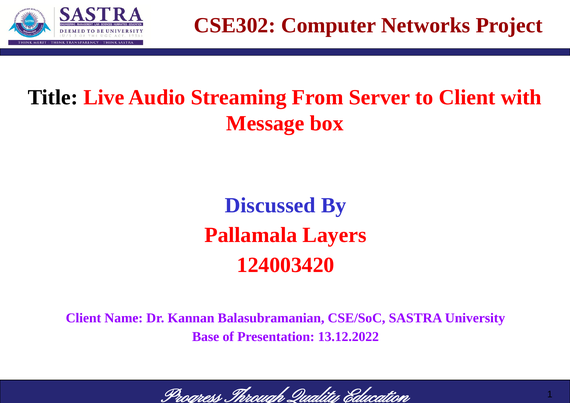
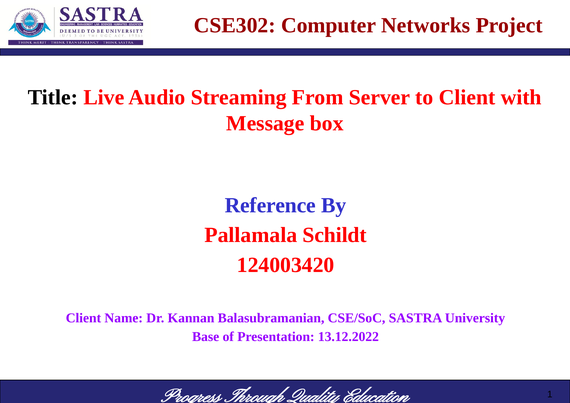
Discussed: Discussed -> Reference
Layers: Layers -> Schildt
